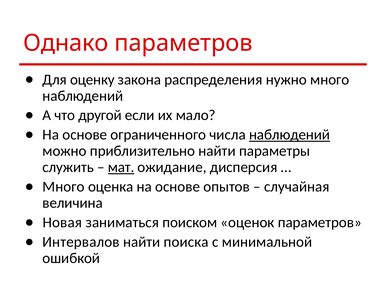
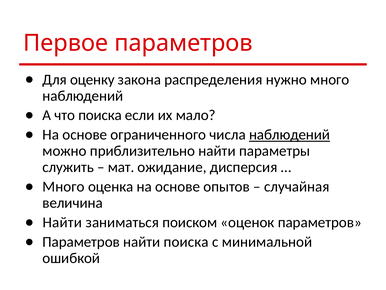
Однако: Однако -> Первое
что другой: другой -> поиска
мат underline: present -> none
Новая at (62, 222): Новая -> Найти
Интервалов at (81, 241): Интервалов -> Параметров
